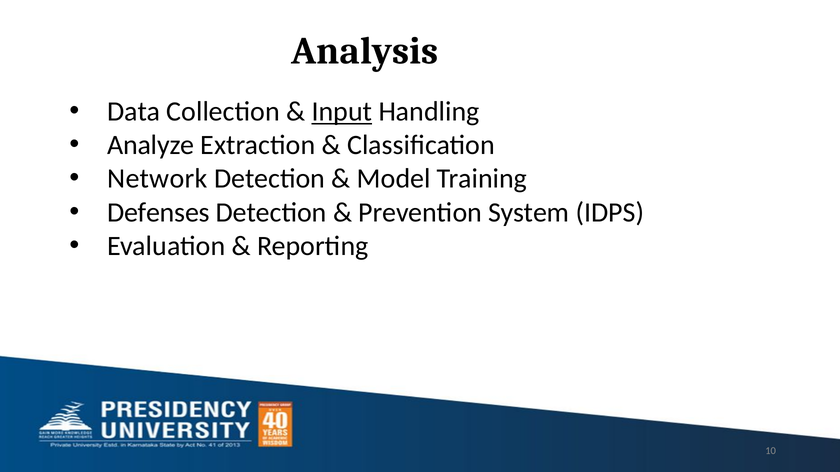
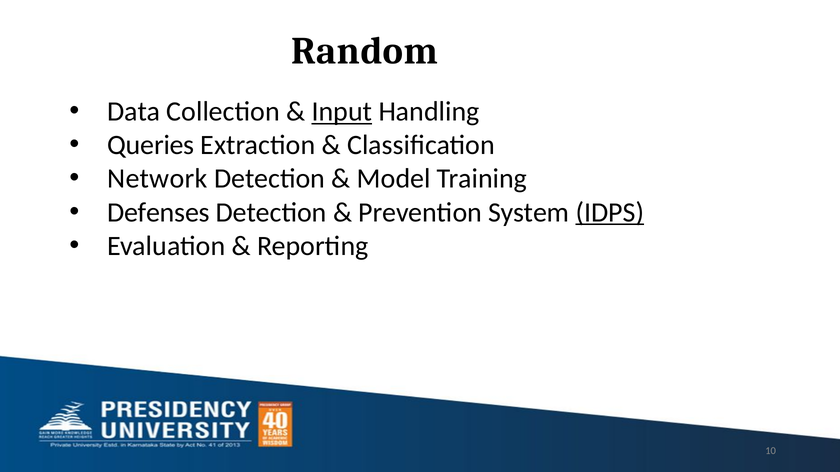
Analysis: Analysis -> Random
Analyze: Analyze -> Queries
IDPS underline: none -> present
